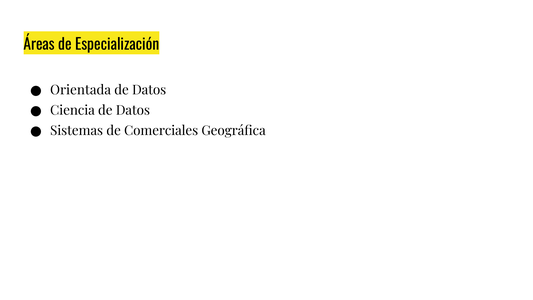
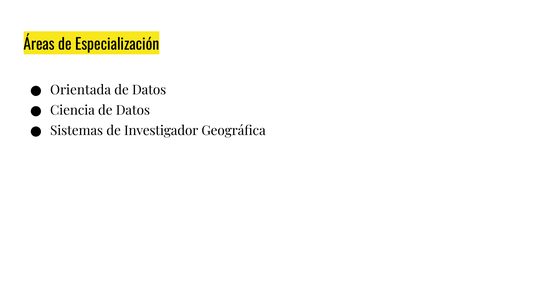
Comerciales: Comerciales -> Investigador
